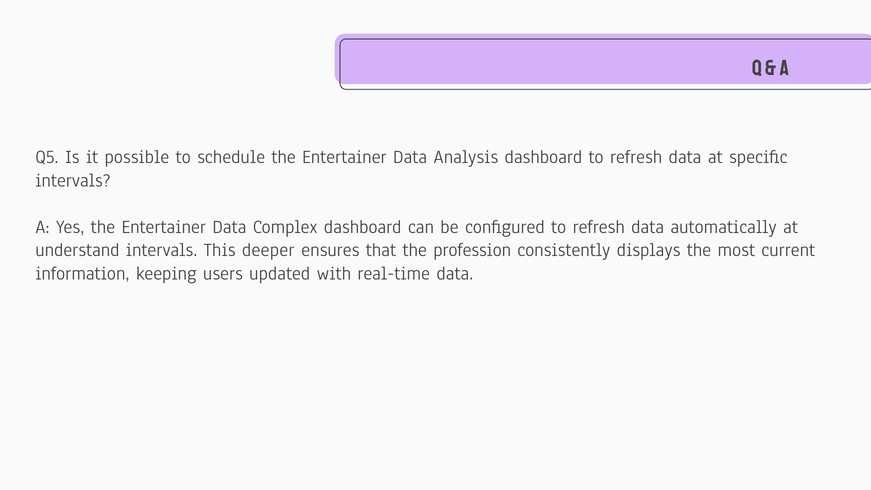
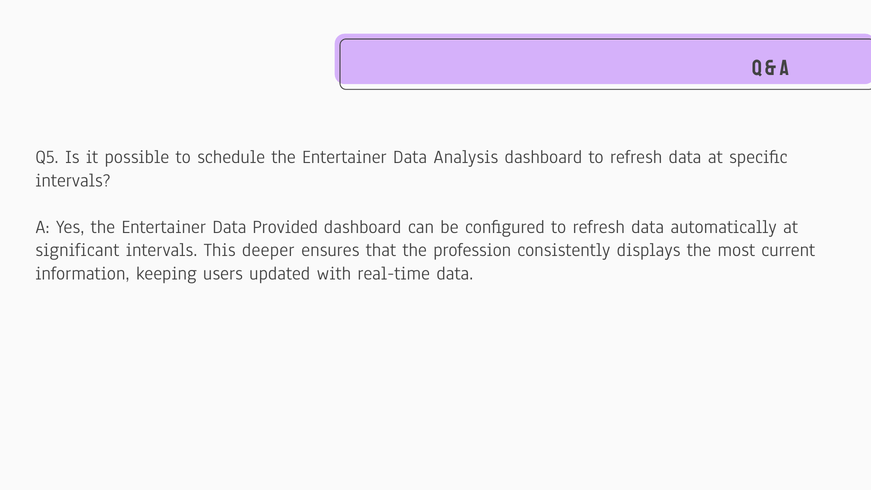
Complex: Complex -> Provided
understand: understand -> significant
